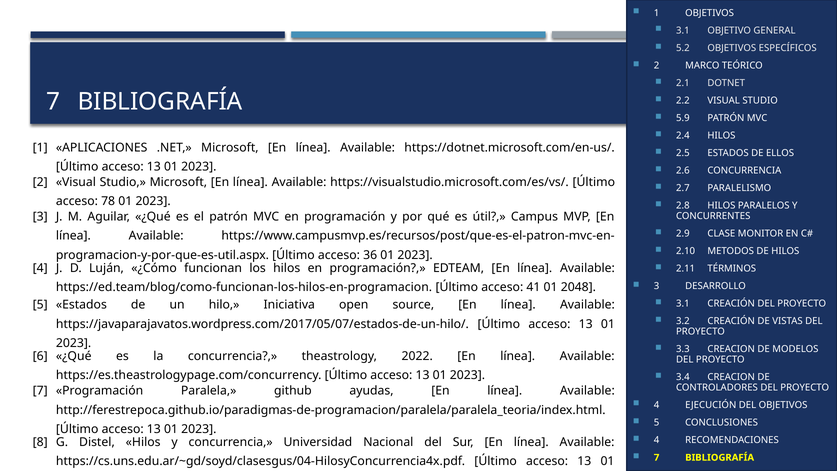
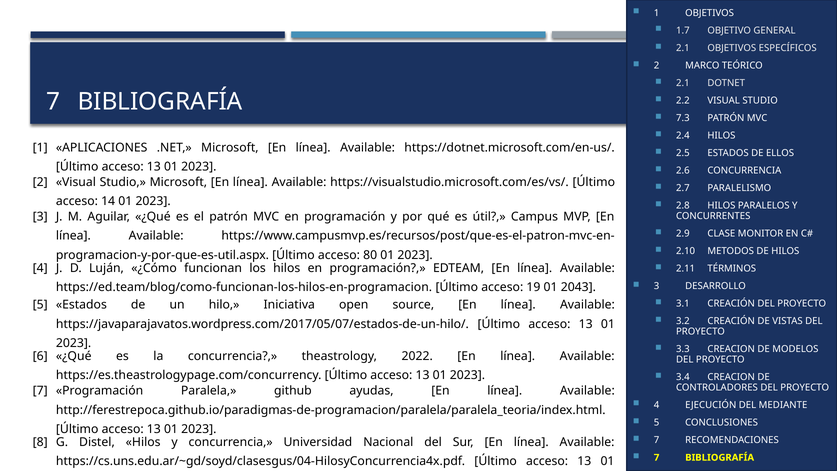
3.1 at (683, 30): 3.1 -> 1.7
5.2 at (683, 48): 5.2 -> 2.1
5.9: 5.9 -> 7.3
78: 78 -> 14
36: 36 -> 80
41: 41 -> 19
2048: 2048 -> 2043
DEL OBJETIVOS: OBJETIVOS -> MEDIANTE
4 at (657, 440): 4 -> 7
